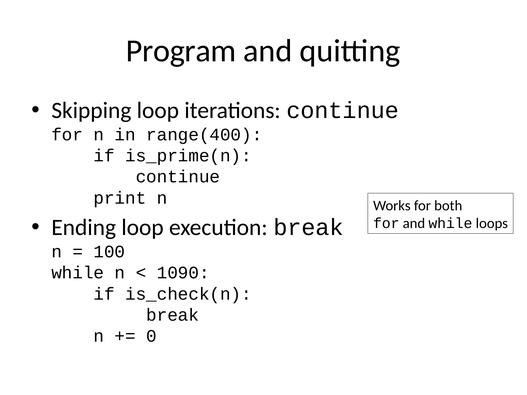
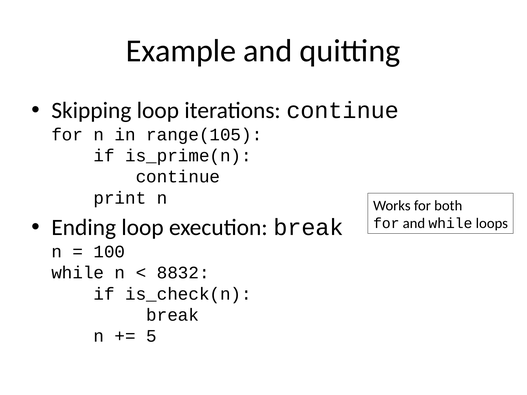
Program: Program -> Example
range(400: range(400 -> range(105
1090: 1090 -> 8832
0: 0 -> 5
